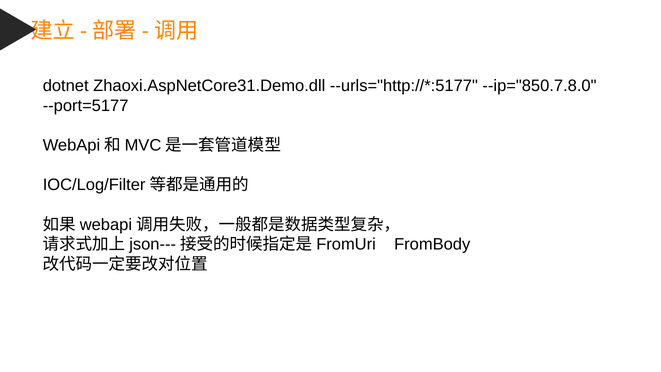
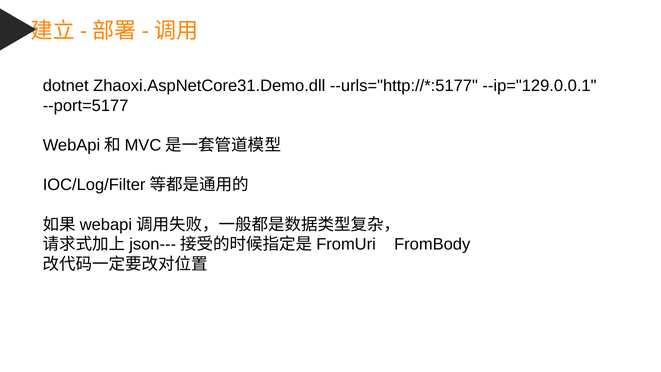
--ip="850.7.8.0: --ip="850.7.8.0 -> --ip="129.0.0.1
